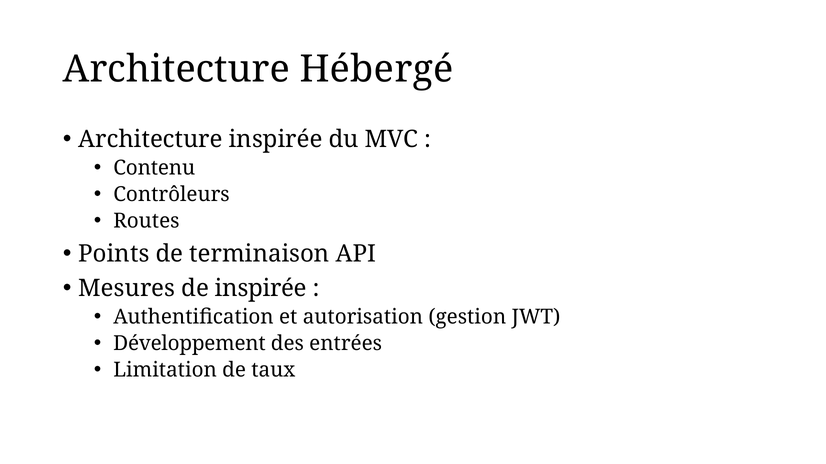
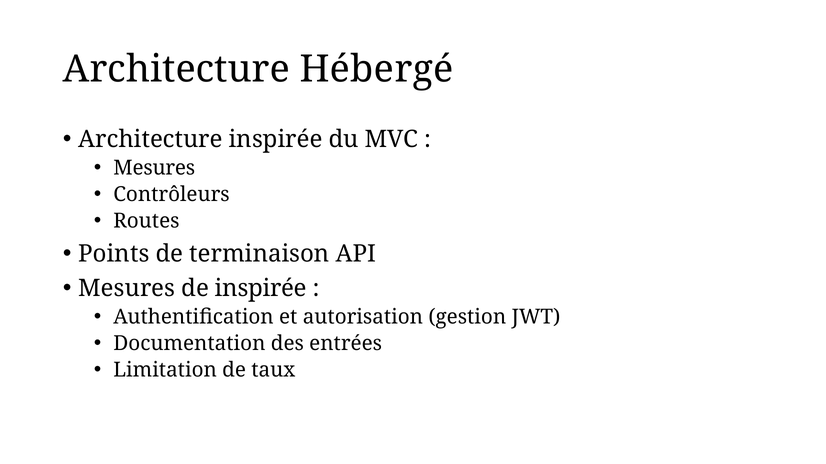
Contenu at (154, 168): Contenu -> Mesures
Développement: Développement -> Documentation
